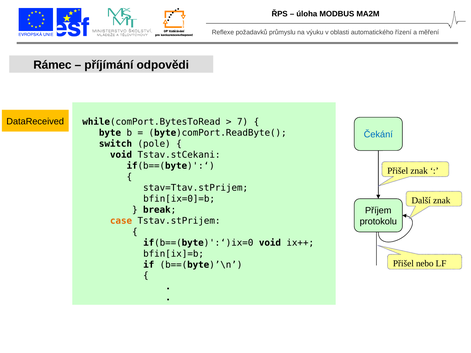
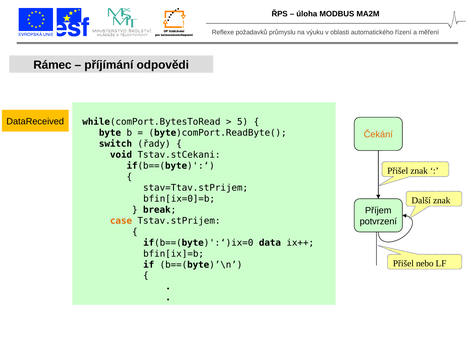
7: 7 -> 5
Čekání colour: blue -> orange
pole: pole -> řady
protokolu: protokolu -> potvrzení
if(b==(byte)':‘)ix=0 void: void -> data
